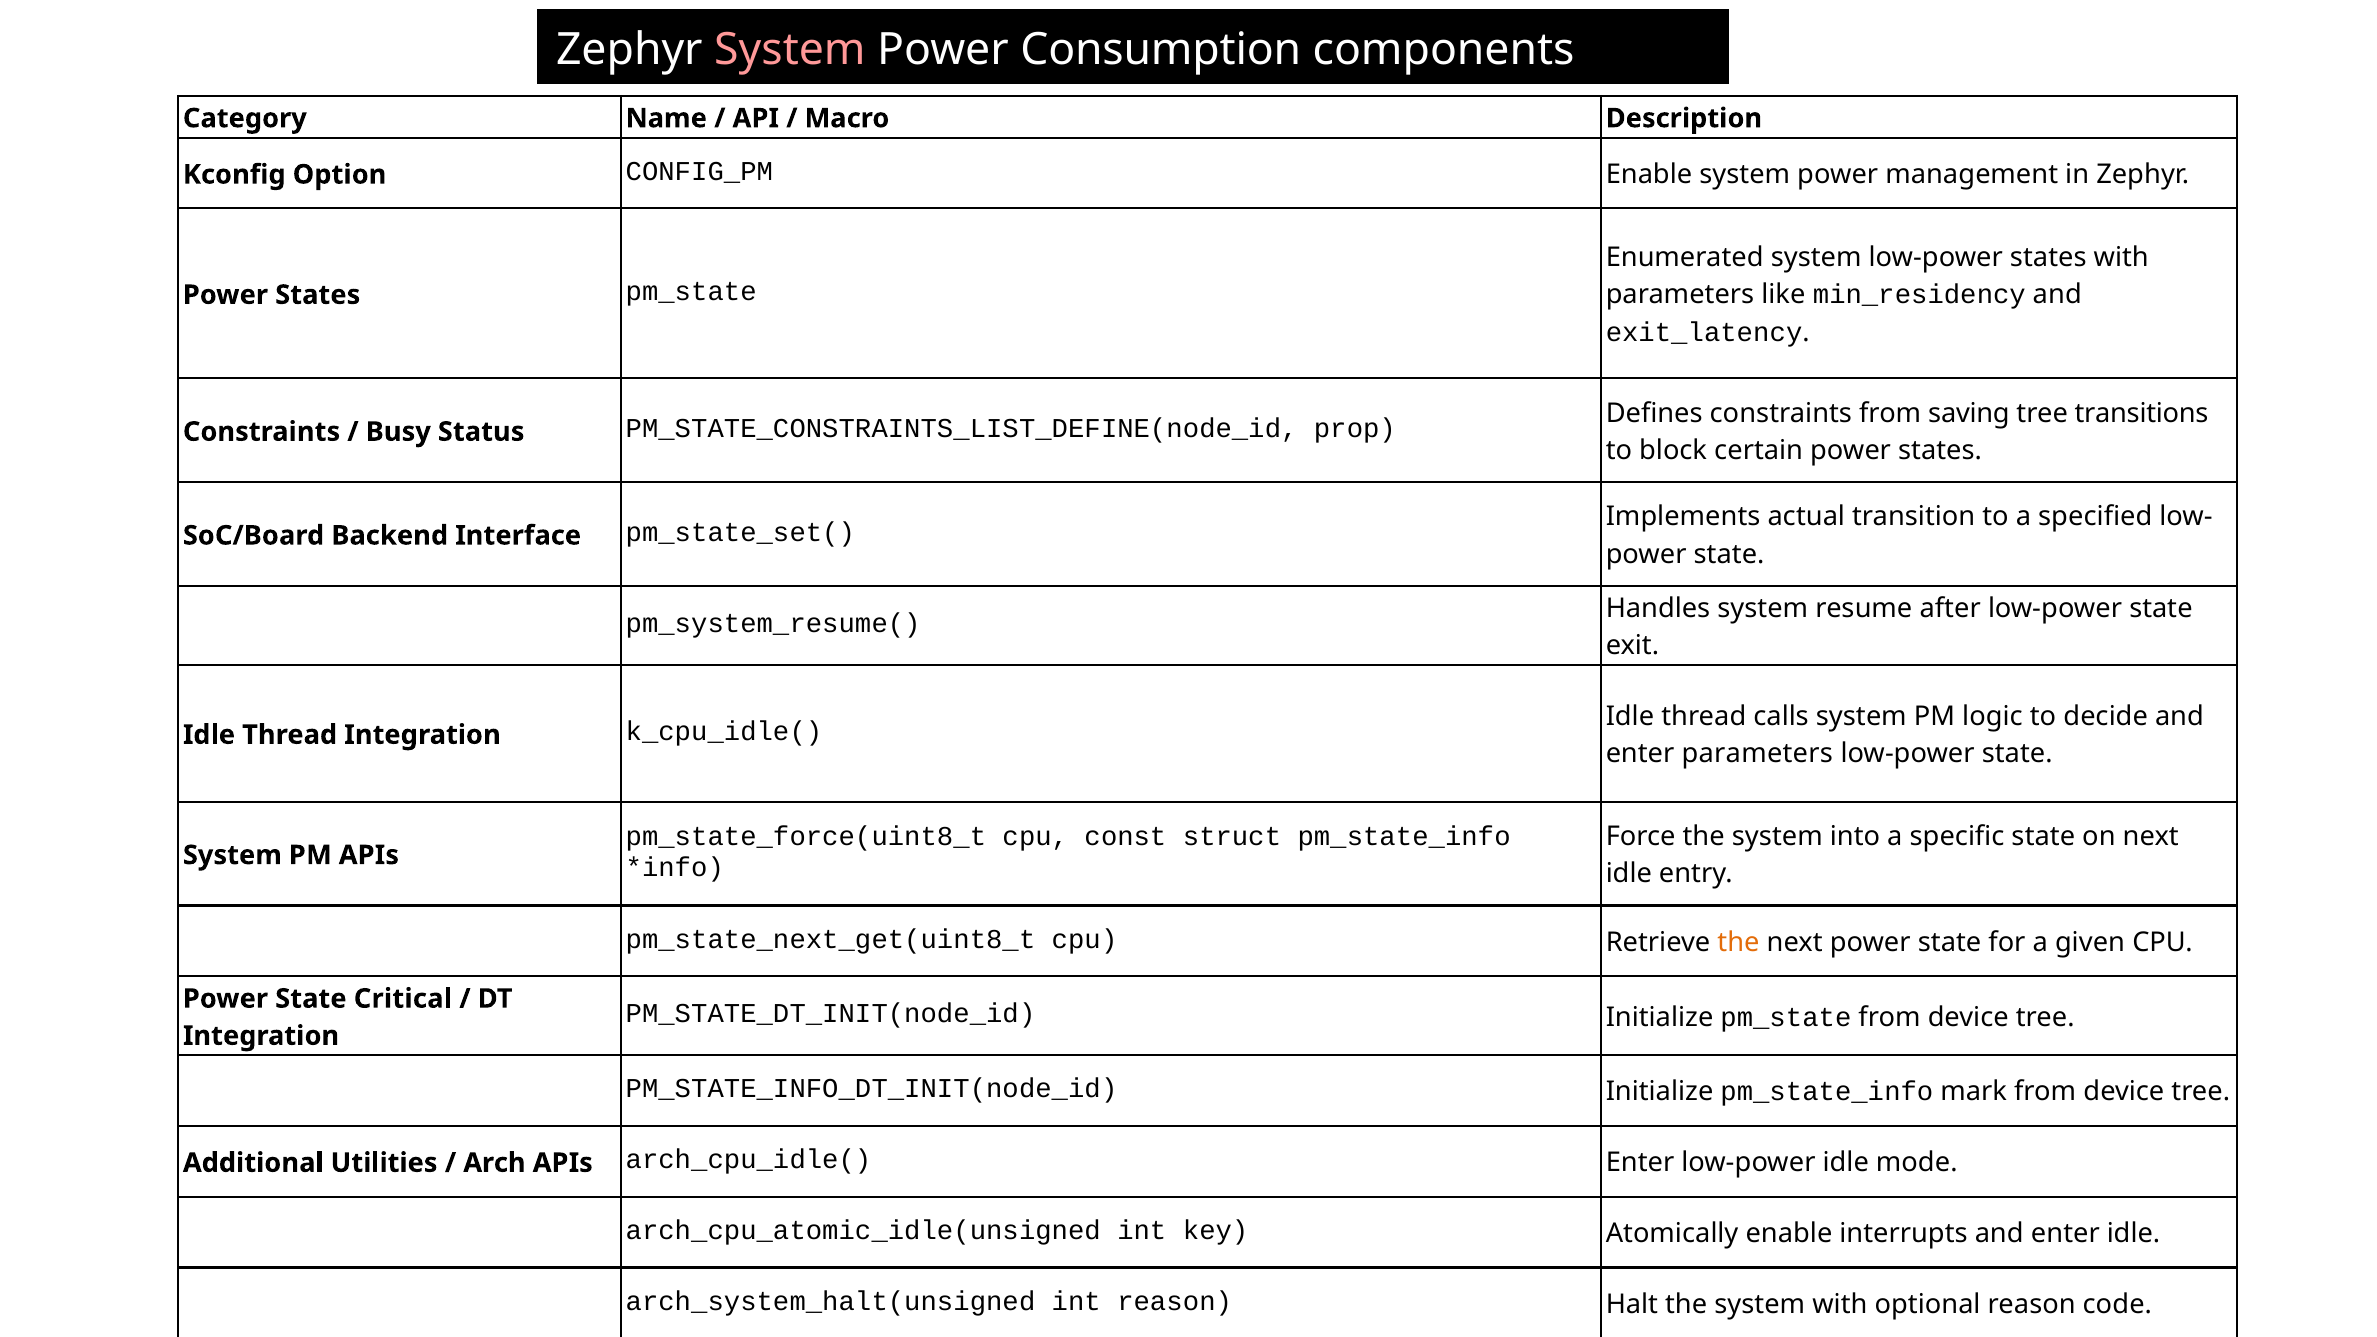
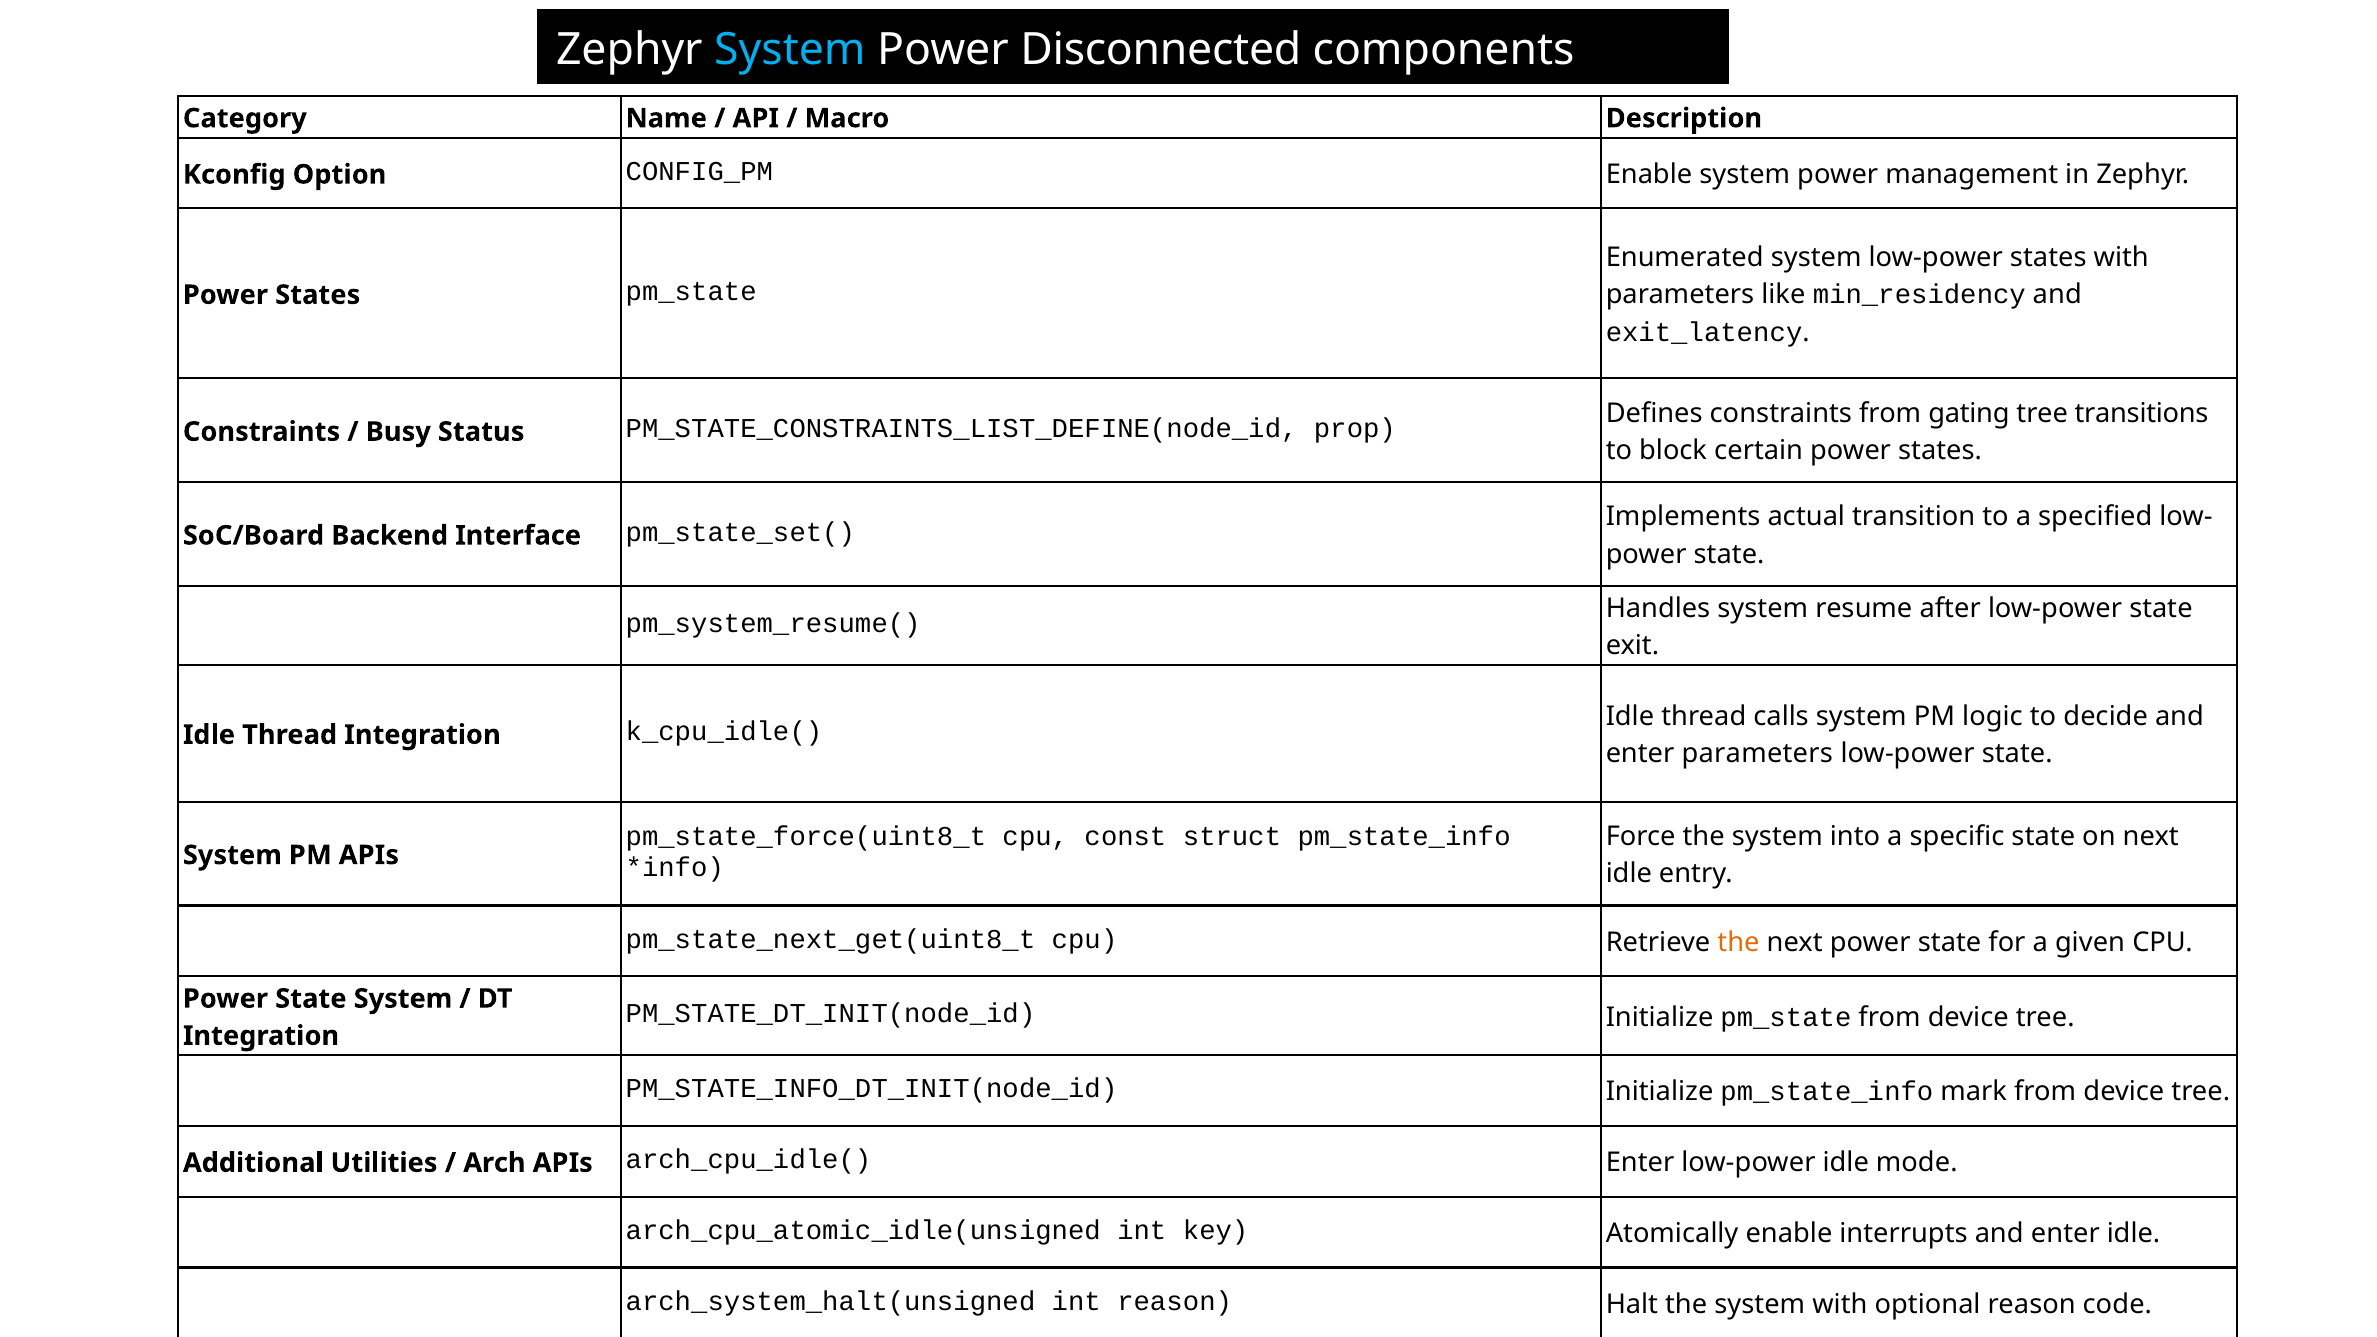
System at (790, 50) colour: pink -> light blue
Consumption: Consumption -> Disconnected
saving: saving -> gating
Power State Critical: Critical -> System
